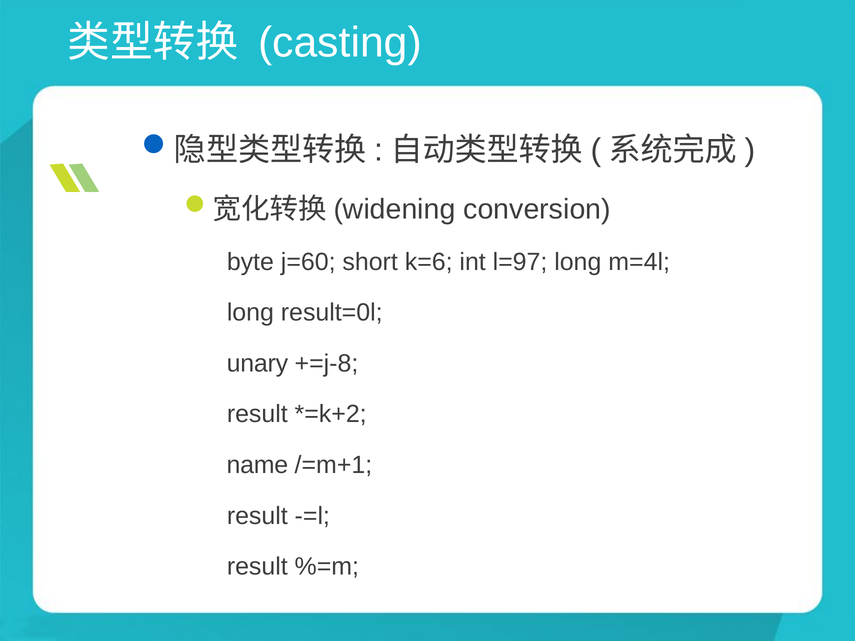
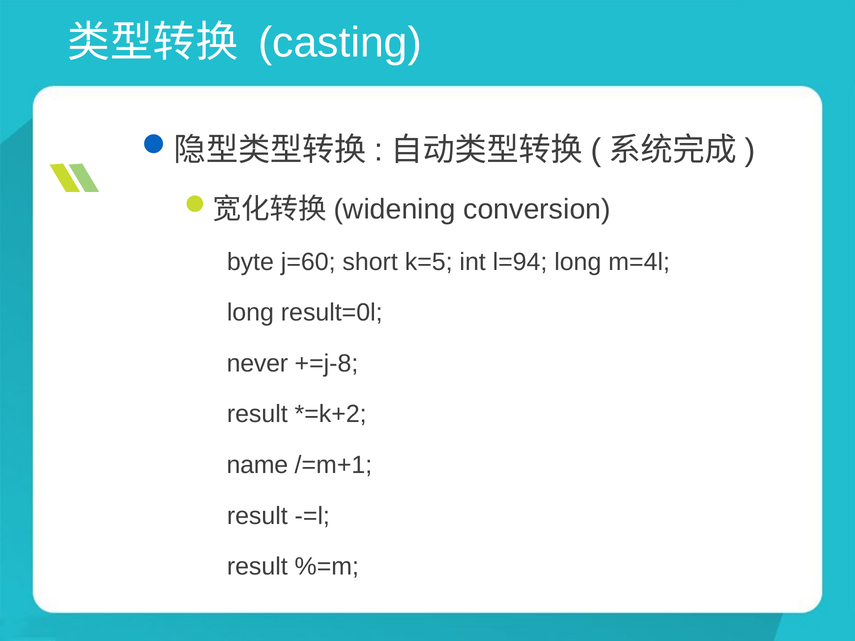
k=6: k=6 -> k=5
l=97: l=97 -> l=94
unary: unary -> never
